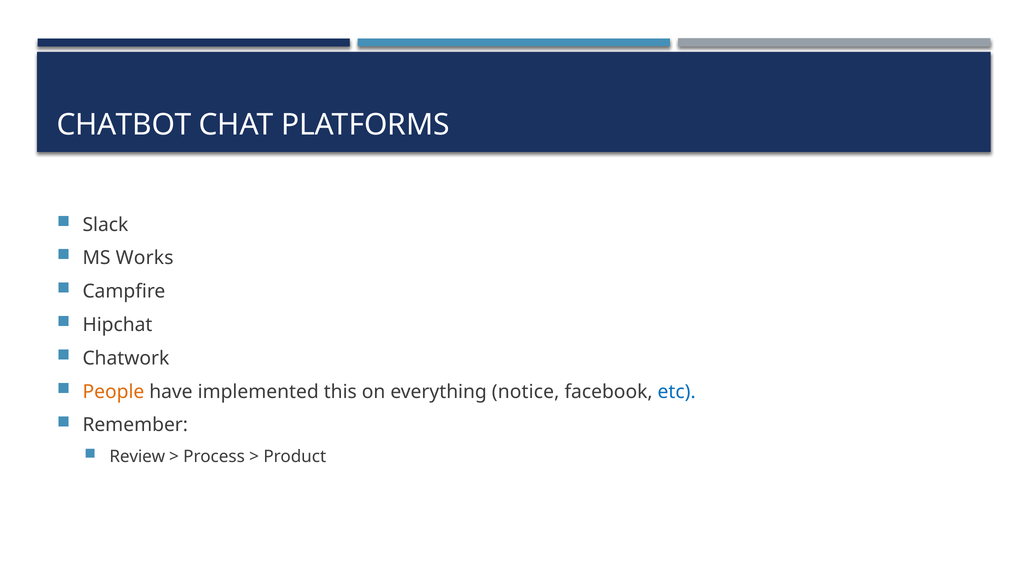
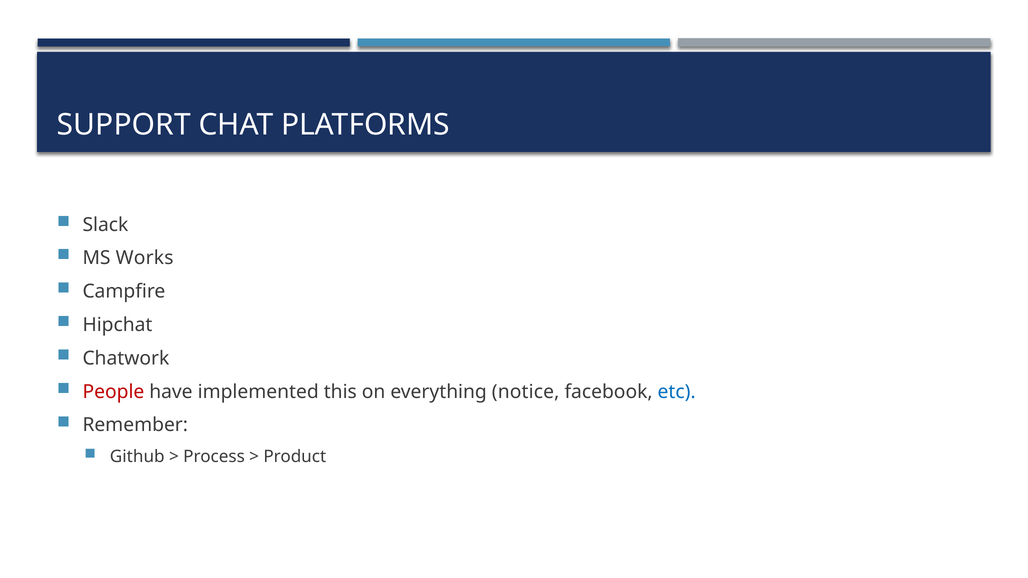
CHATBOT: CHATBOT -> SUPPORT
People colour: orange -> red
Review: Review -> Github
